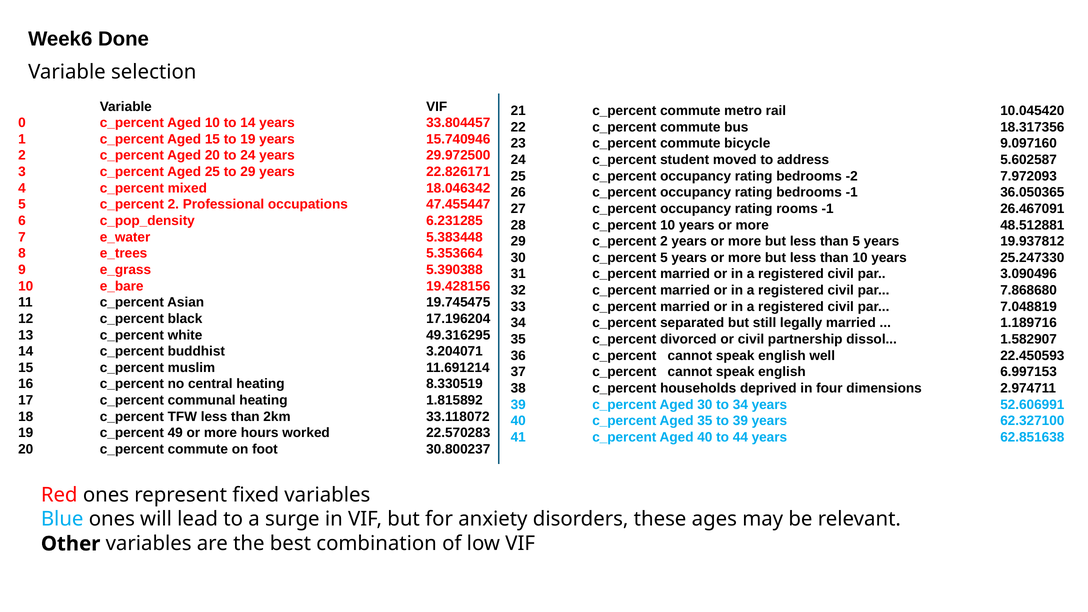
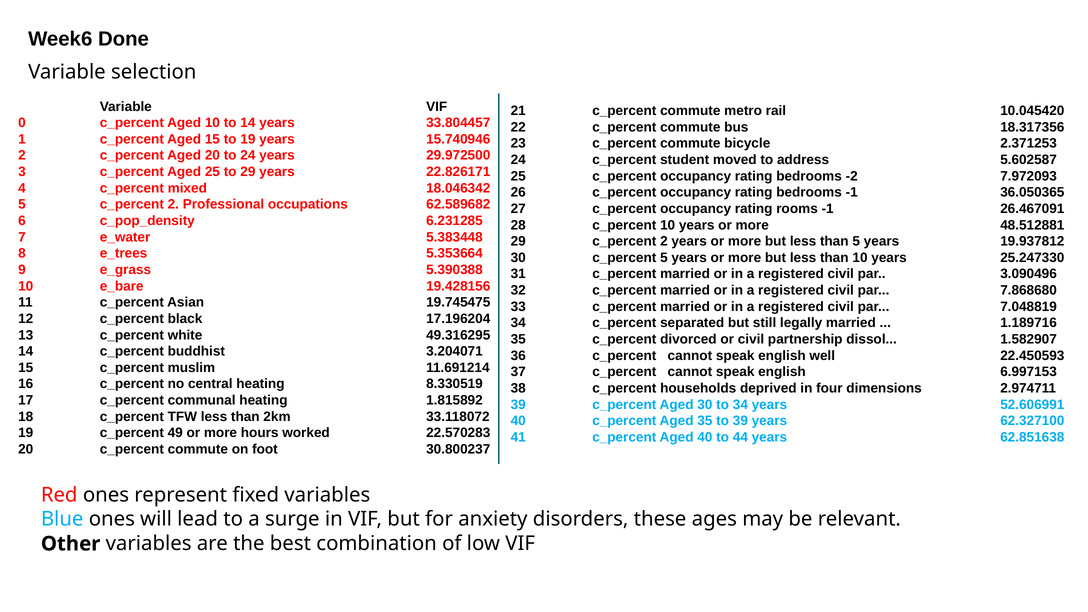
9.097160: 9.097160 -> 2.371253
47.455447: 47.455447 -> 62.589682
